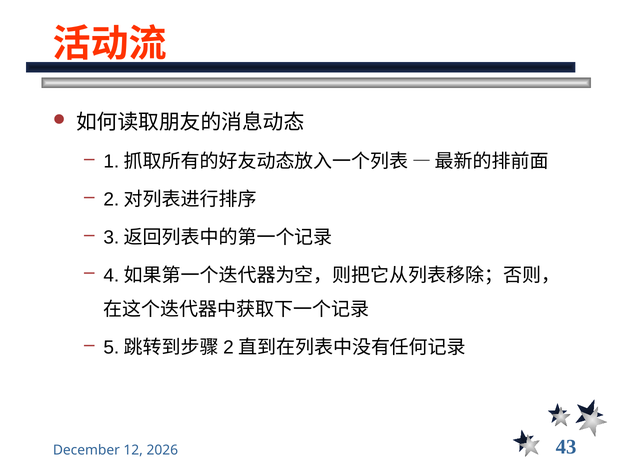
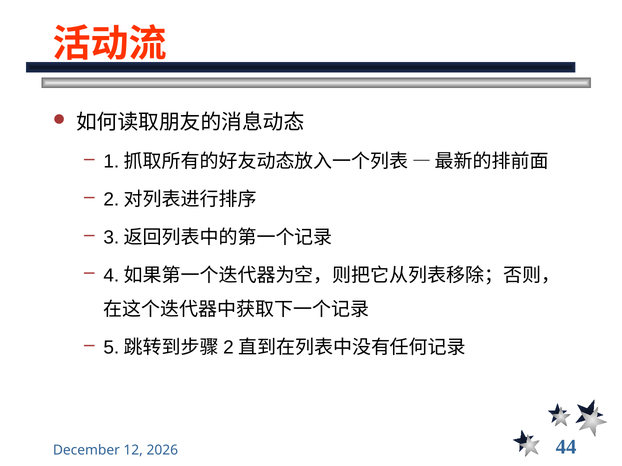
43: 43 -> 44
